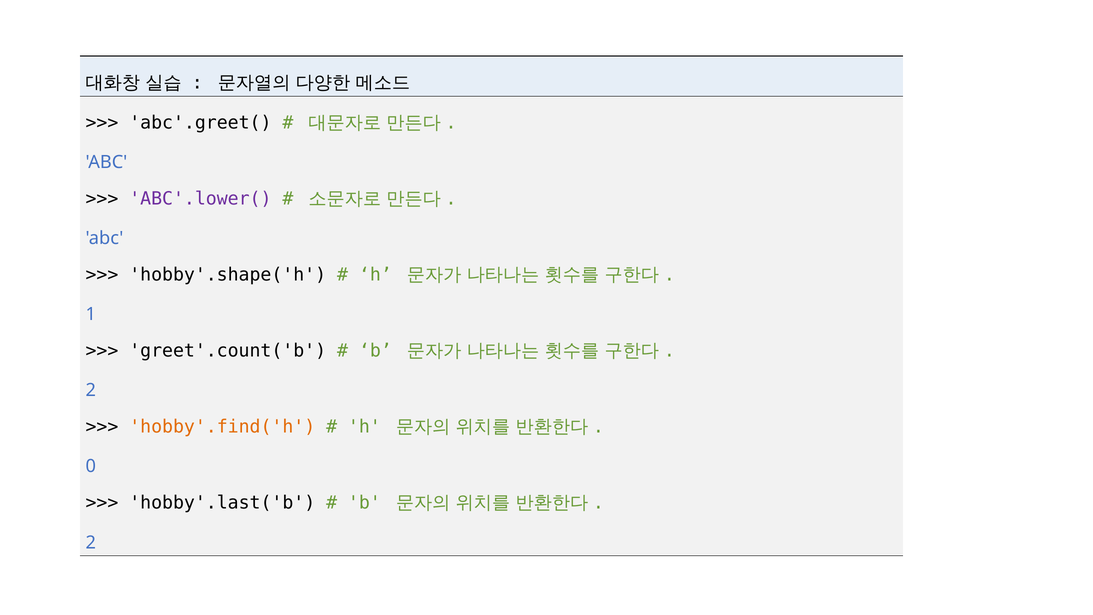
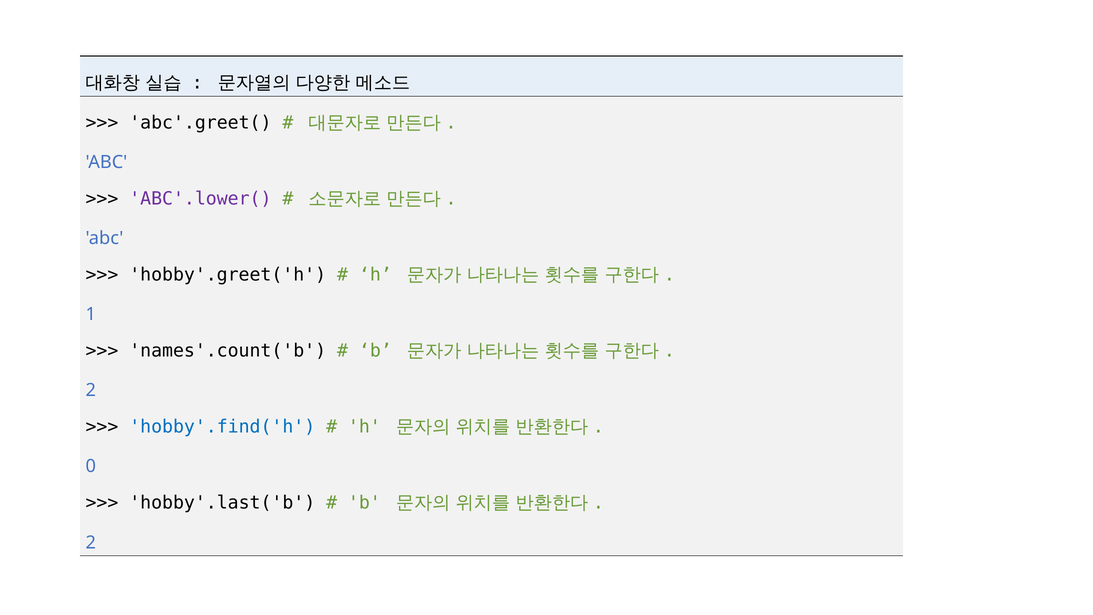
hobby'.shape('h: hobby'.shape('h -> hobby'.greet('h
greet'.count('b: greet'.count('b -> names'.count('b
hobby'.find('h colour: orange -> blue
